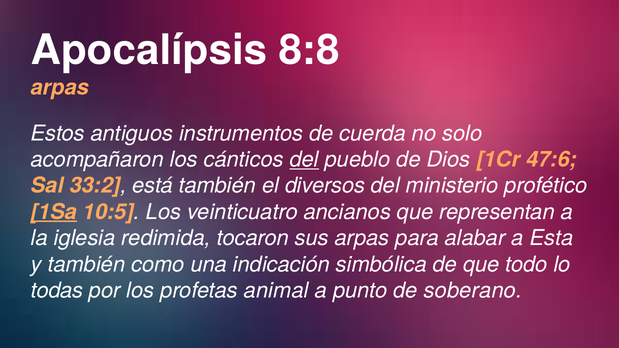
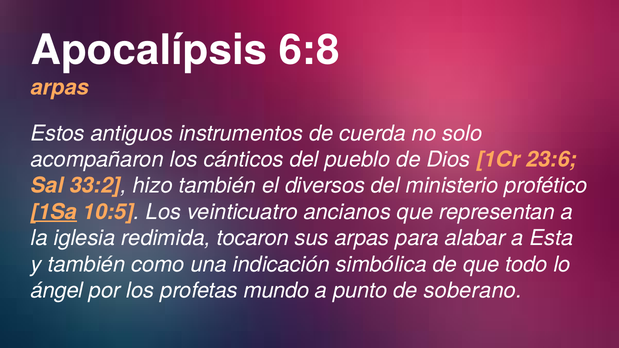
8:8: 8:8 -> 6:8
del at (304, 160) underline: present -> none
47:6: 47:6 -> 23:6
está: está -> hizo
todas: todas -> ángel
animal: animal -> mundo
